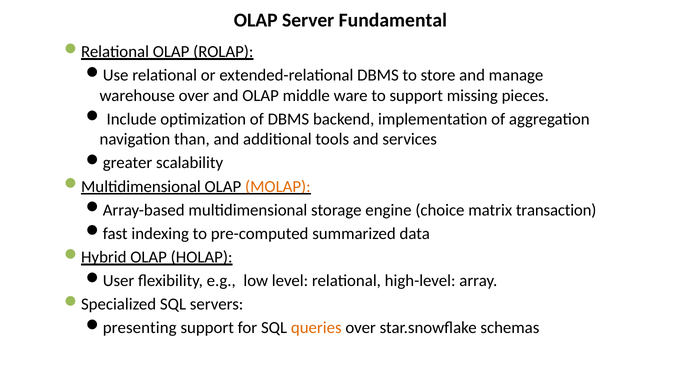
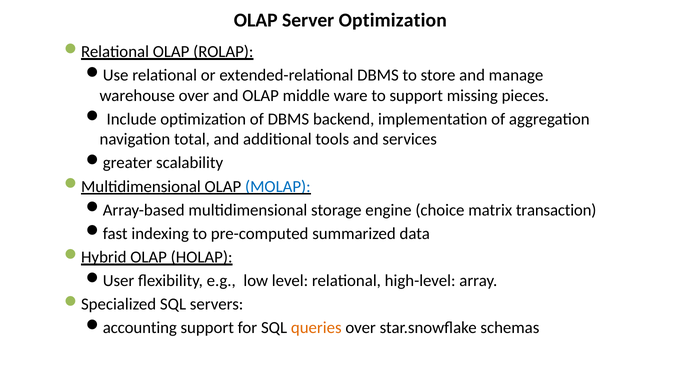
Server Fundamental: Fundamental -> Optimization
than: than -> total
MOLAP colour: orange -> blue
presenting: presenting -> accounting
